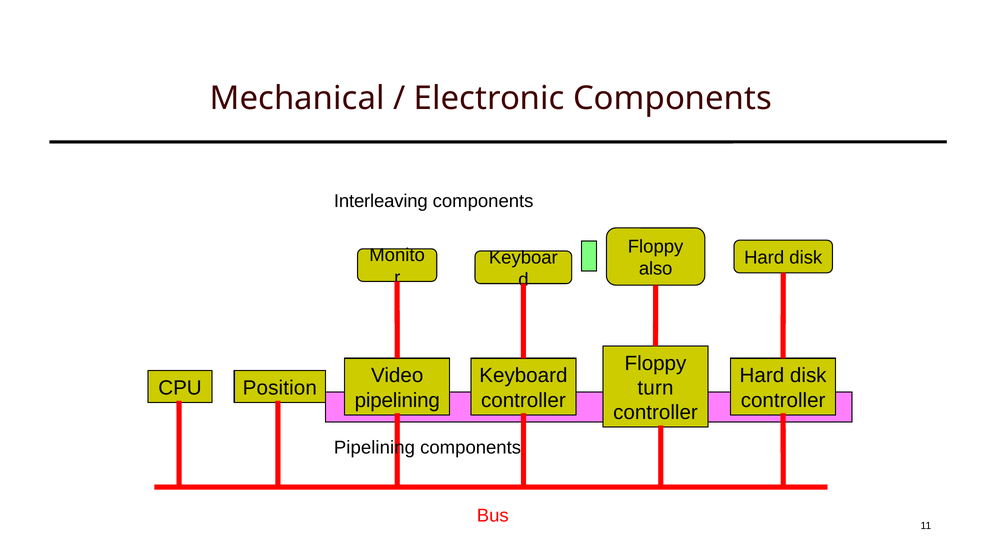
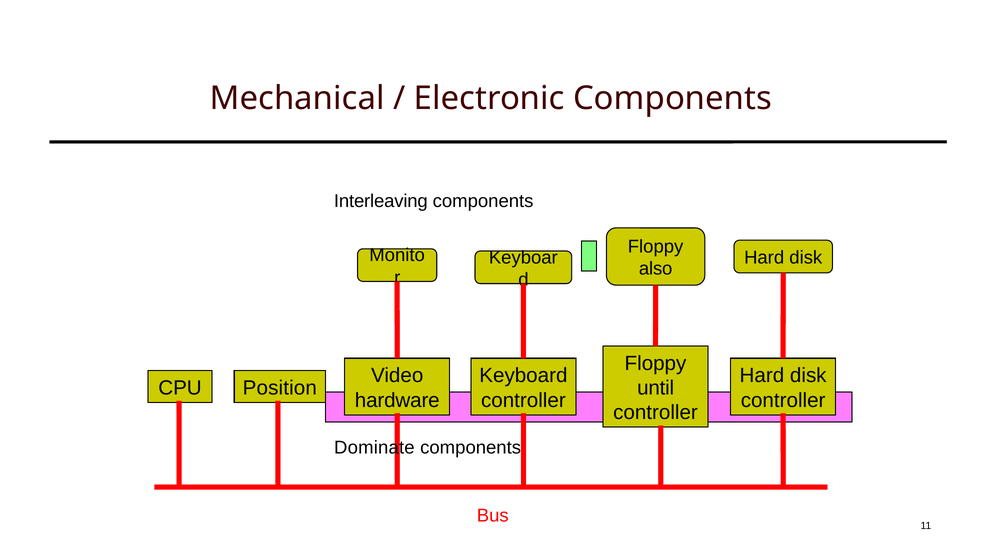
turn: turn -> until
pipelining at (397, 401): pipelining -> hardware
Pipelining at (374, 448): Pipelining -> Dominate
